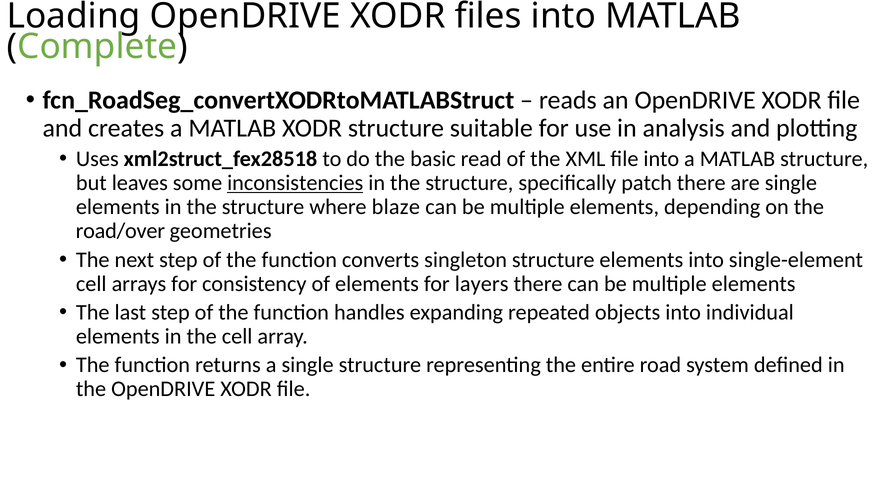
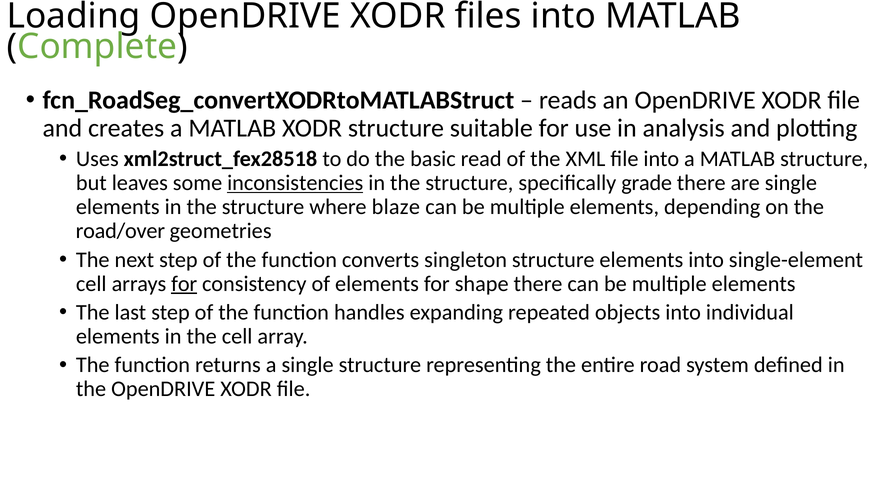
patch: patch -> grade
for at (184, 284) underline: none -> present
layers: layers -> shape
